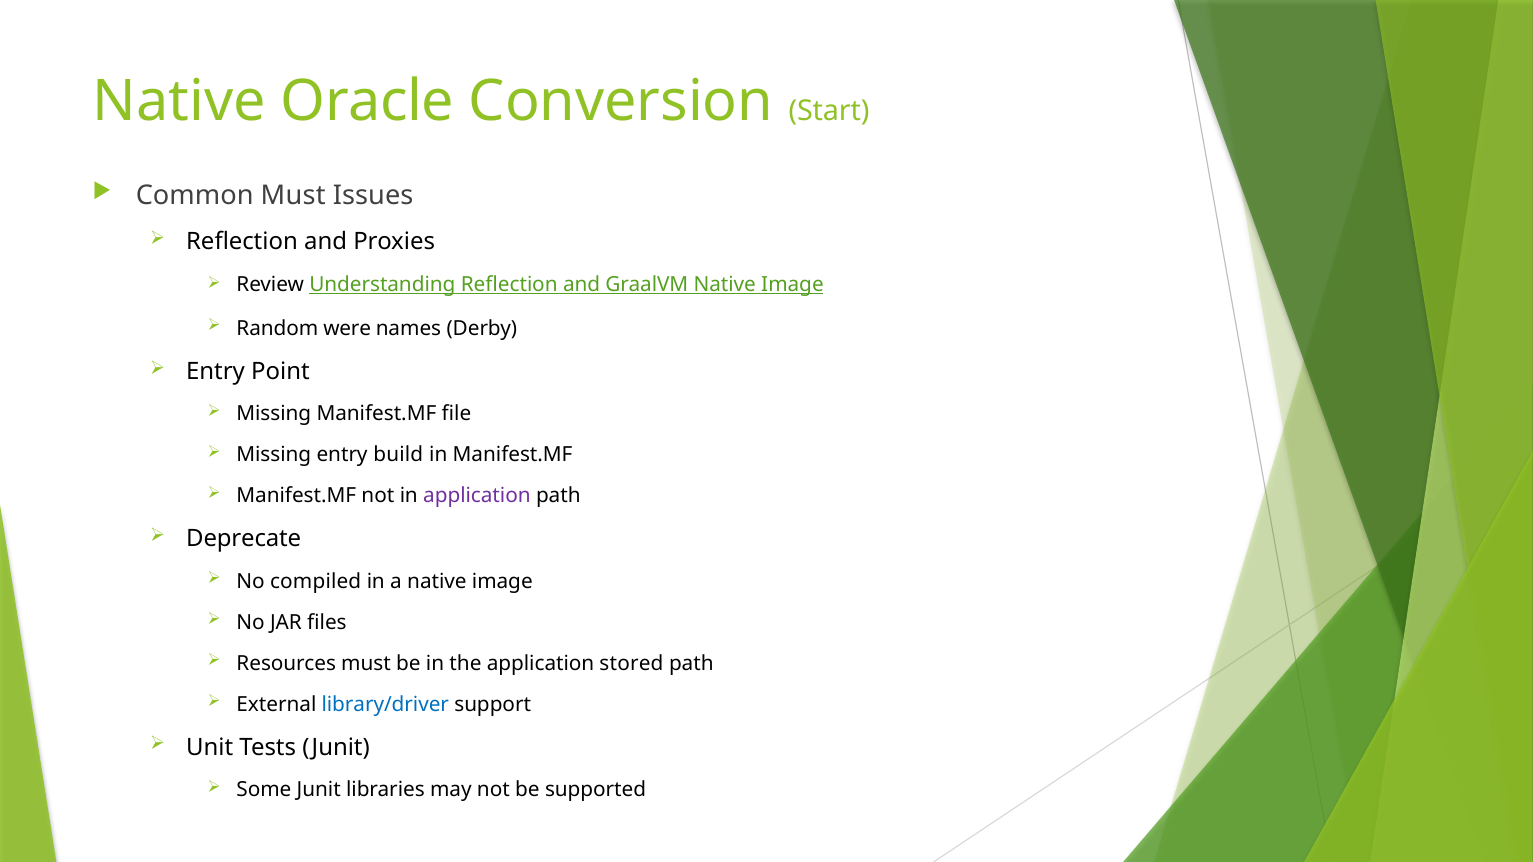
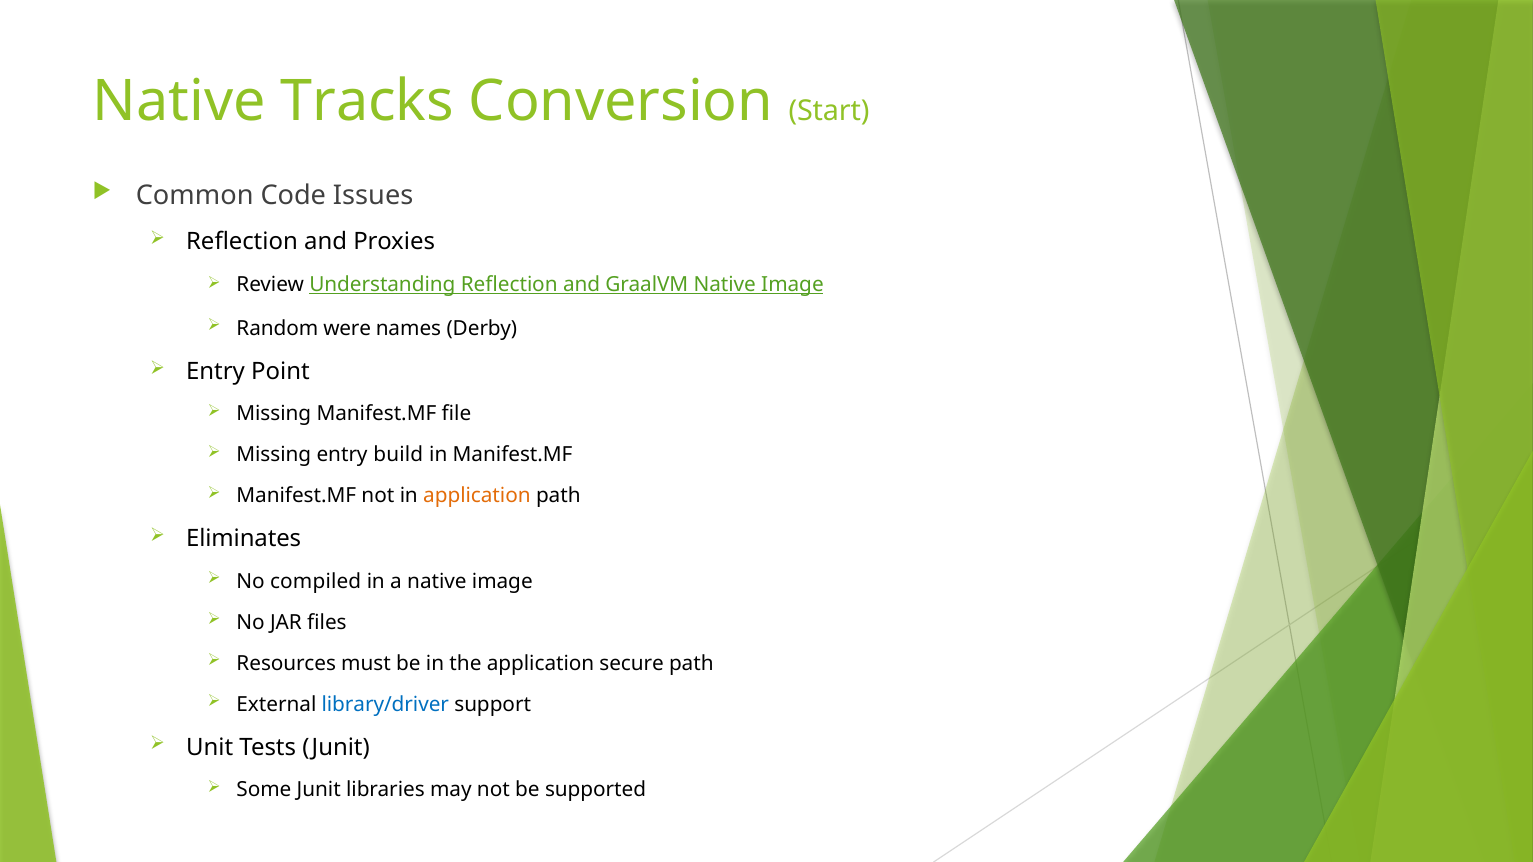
Oracle: Oracle -> Tracks
Common Must: Must -> Code
application at (477, 496) colour: purple -> orange
Deprecate: Deprecate -> Eliminates
stored: stored -> secure
